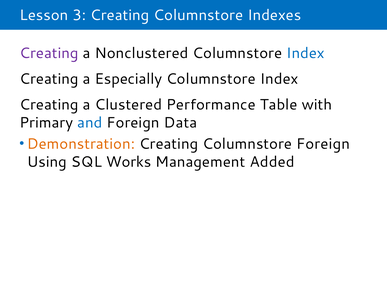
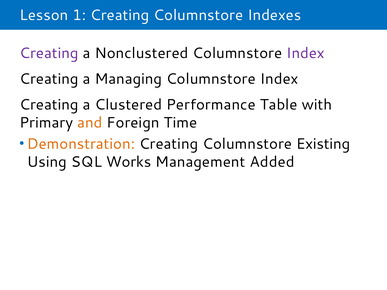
3: 3 -> 1
Index at (305, 53) colour: blue -> purple
Especially: Especially -> Managing
and colour: blue -> orange
Data: Data -> Time
Columnstore Foreign: Foreign -> Existing
